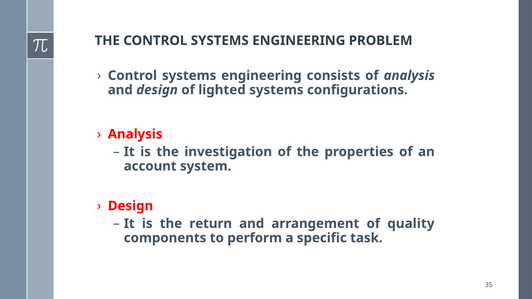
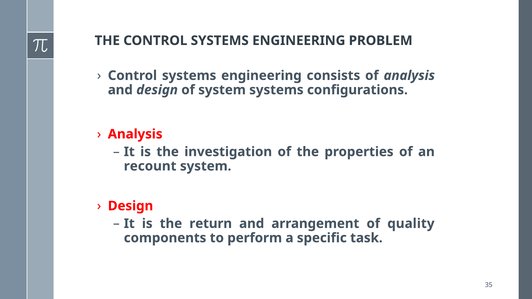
of lighted: lighted -> system
account: account -> recount
